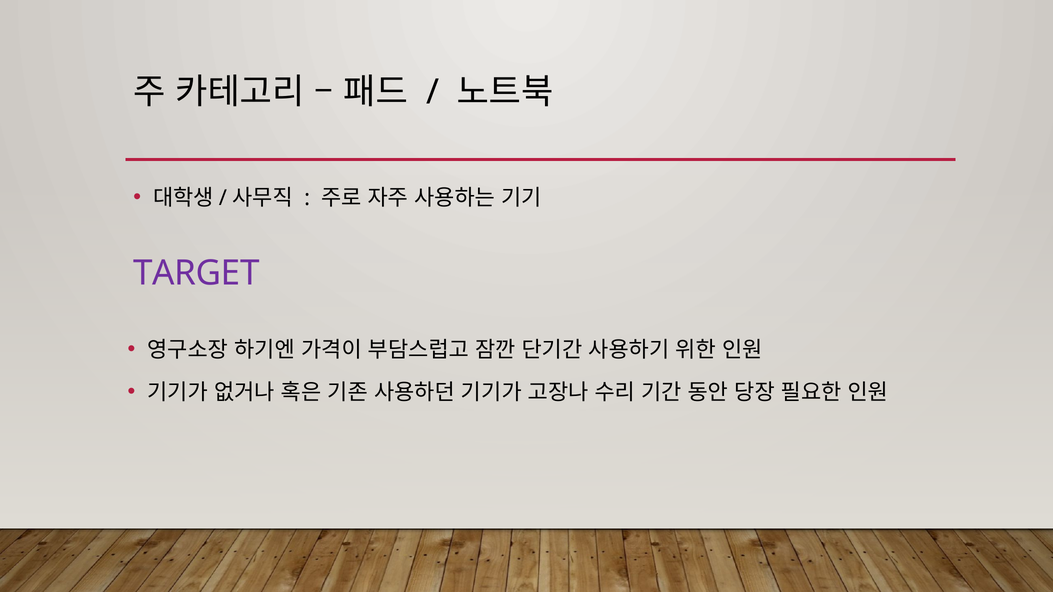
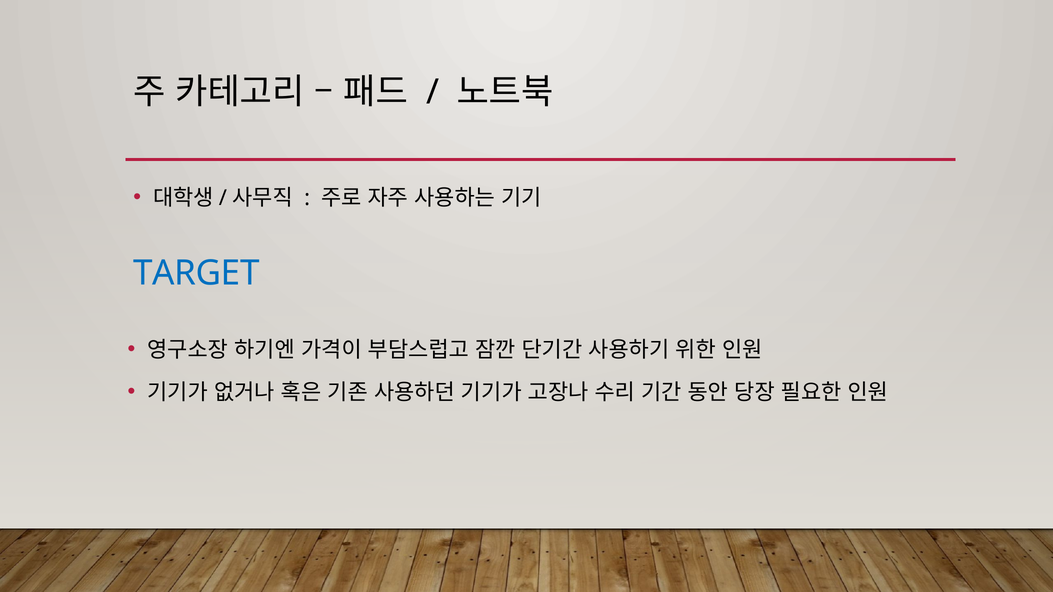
TARGET colour: purple -> blue
